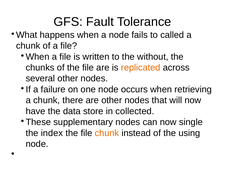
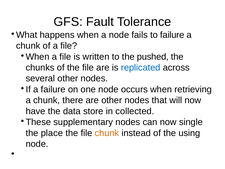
to called: called -> failure
without: without -> pushed
replicated colour: orange -> blue
index: index -> place
